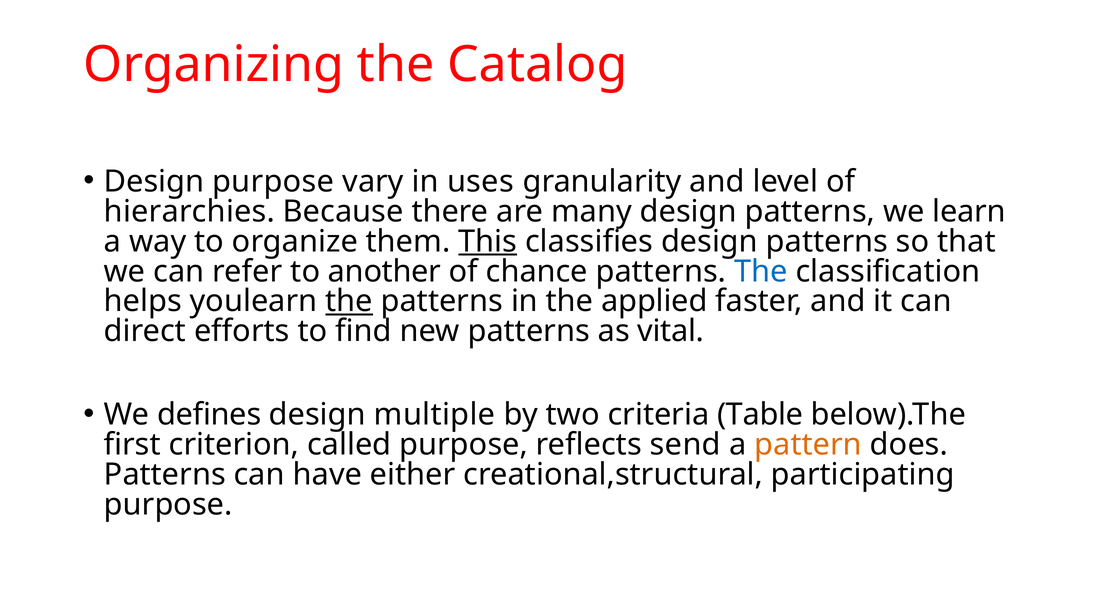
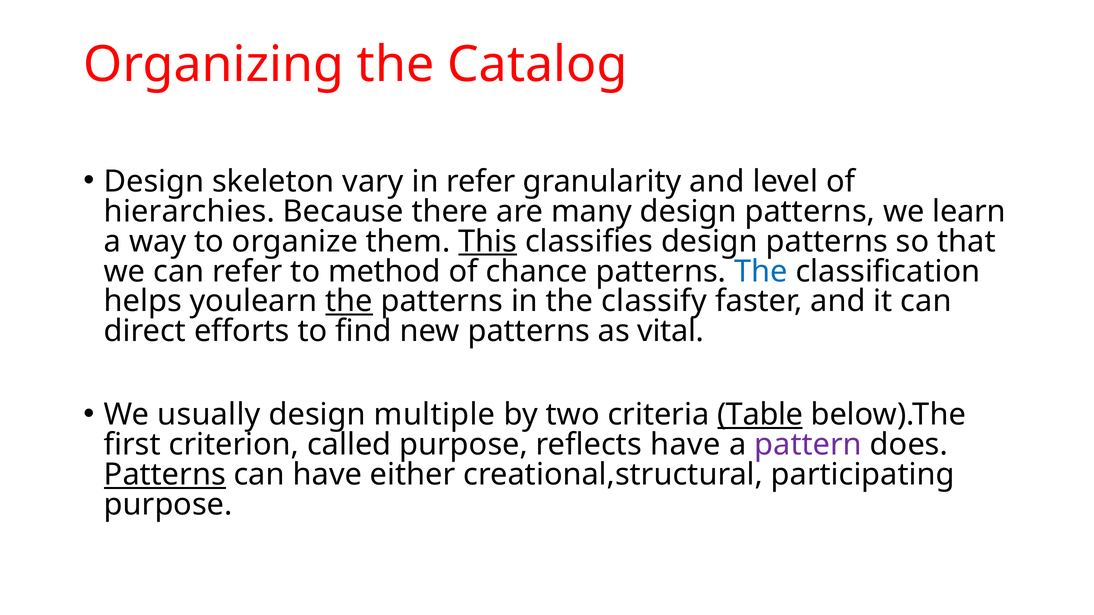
Design purpose: purpose -> skeleton
in uses: uses -> refer
another: another -> method
applied: applied -> classify
defines: defines -> usually
Table underline: none -> present
reflects send: send -> have
pattern colour: orange -> purple
Patterns at (165, 475) underline: none -> present
